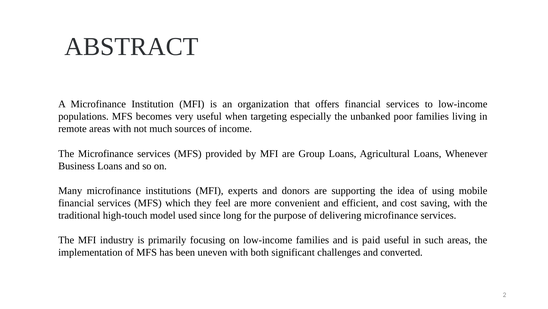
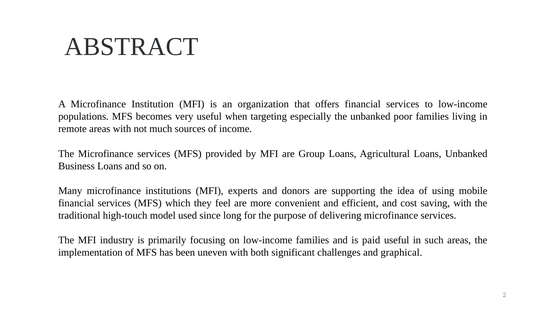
Loans Whenever: Whenever -> Unbanked
converted: converted -> graphical
